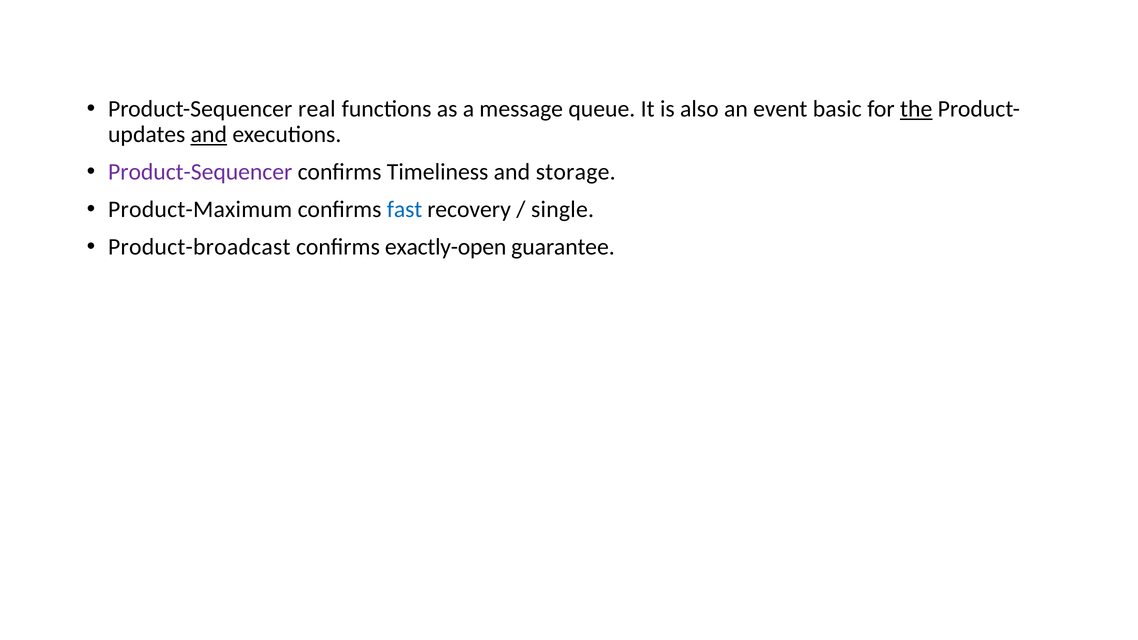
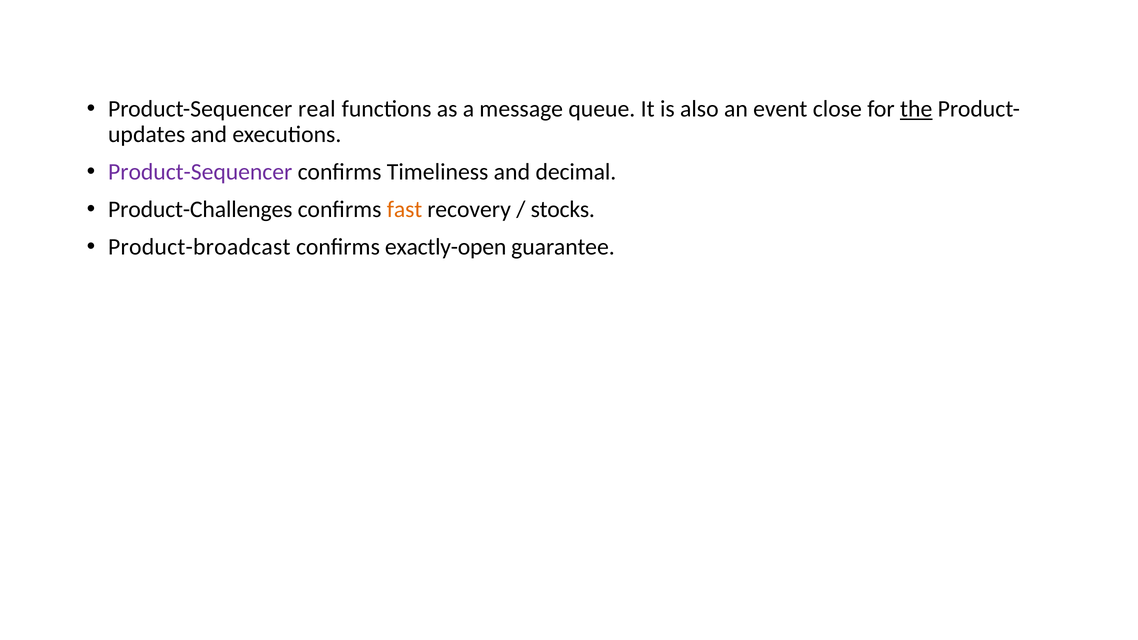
basic: basic -> close
and at (209, 135) underline: present -> none
storage: storage -> decimal
Product-Maximum: Product-Maximum -> Product-Challenges
fast colour: blue -> orange
single: single -> stocks
